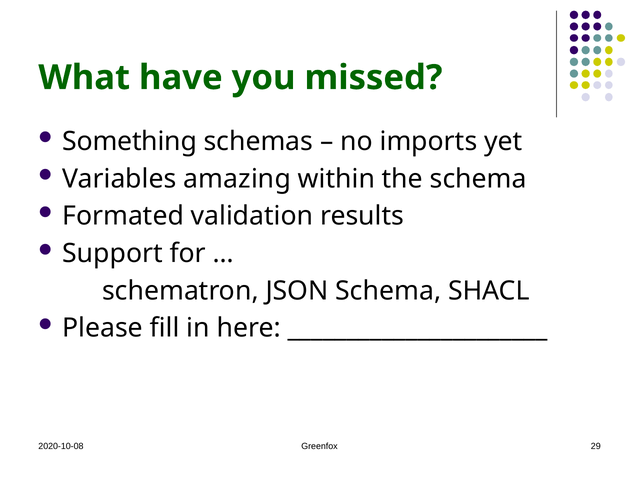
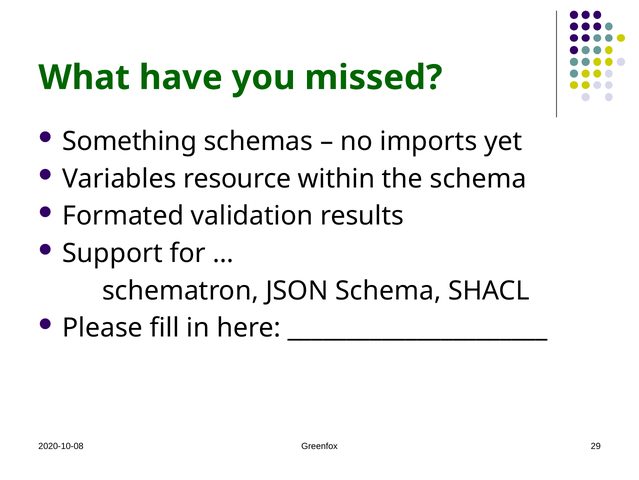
amazing: amazing -> resource
